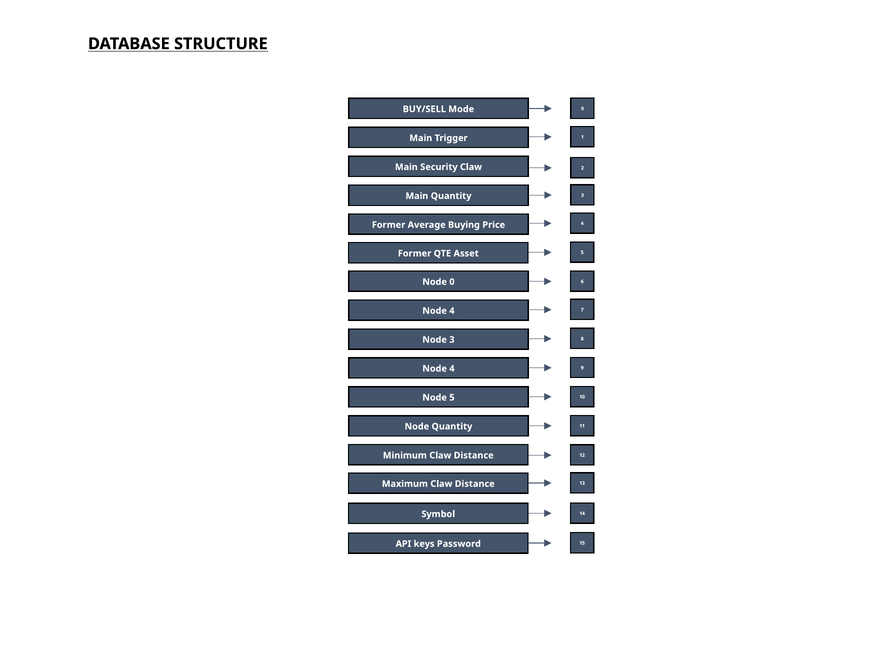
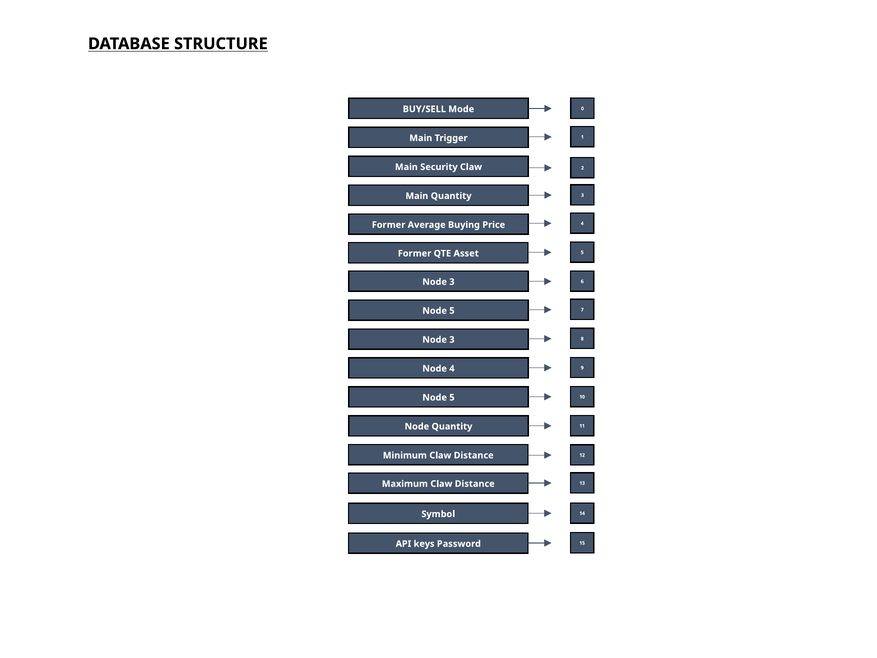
0 at (452, 282): 0 -> 3
4 at (452, 311): 4 -> 5
